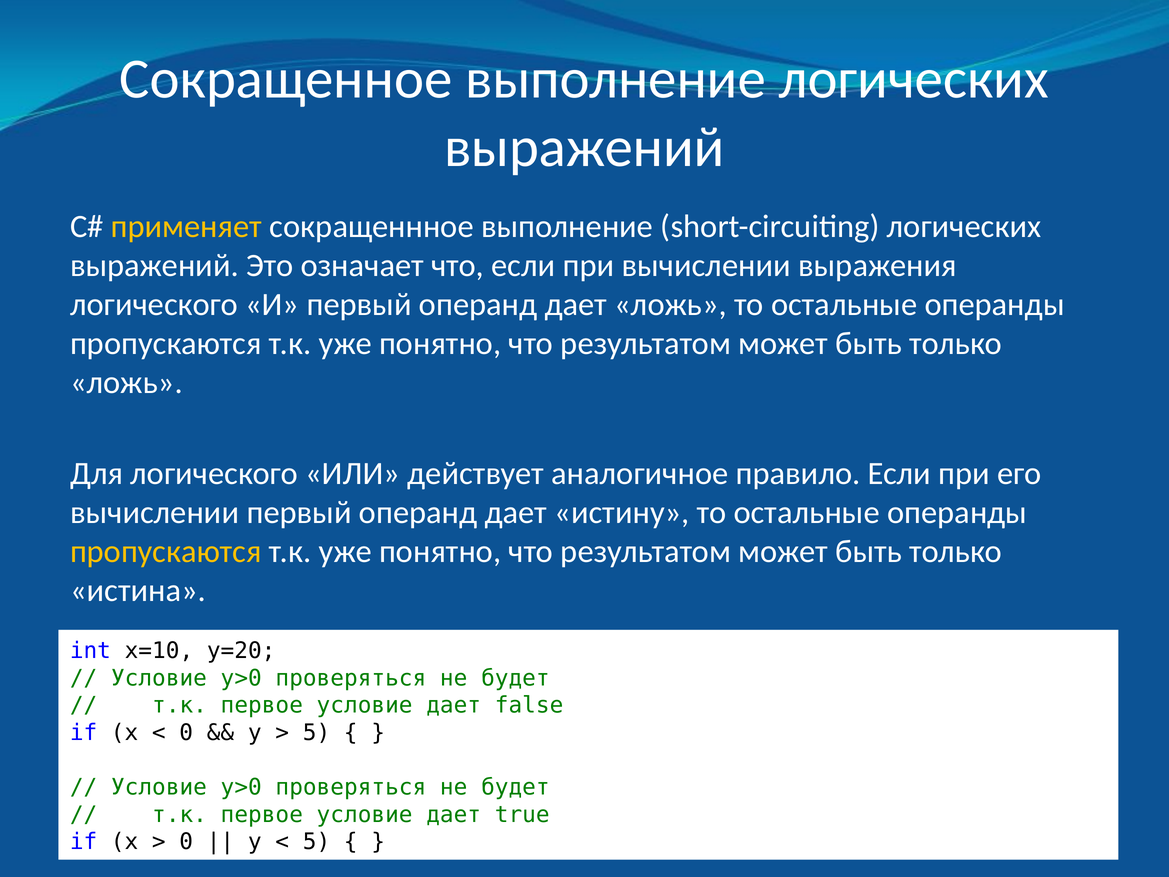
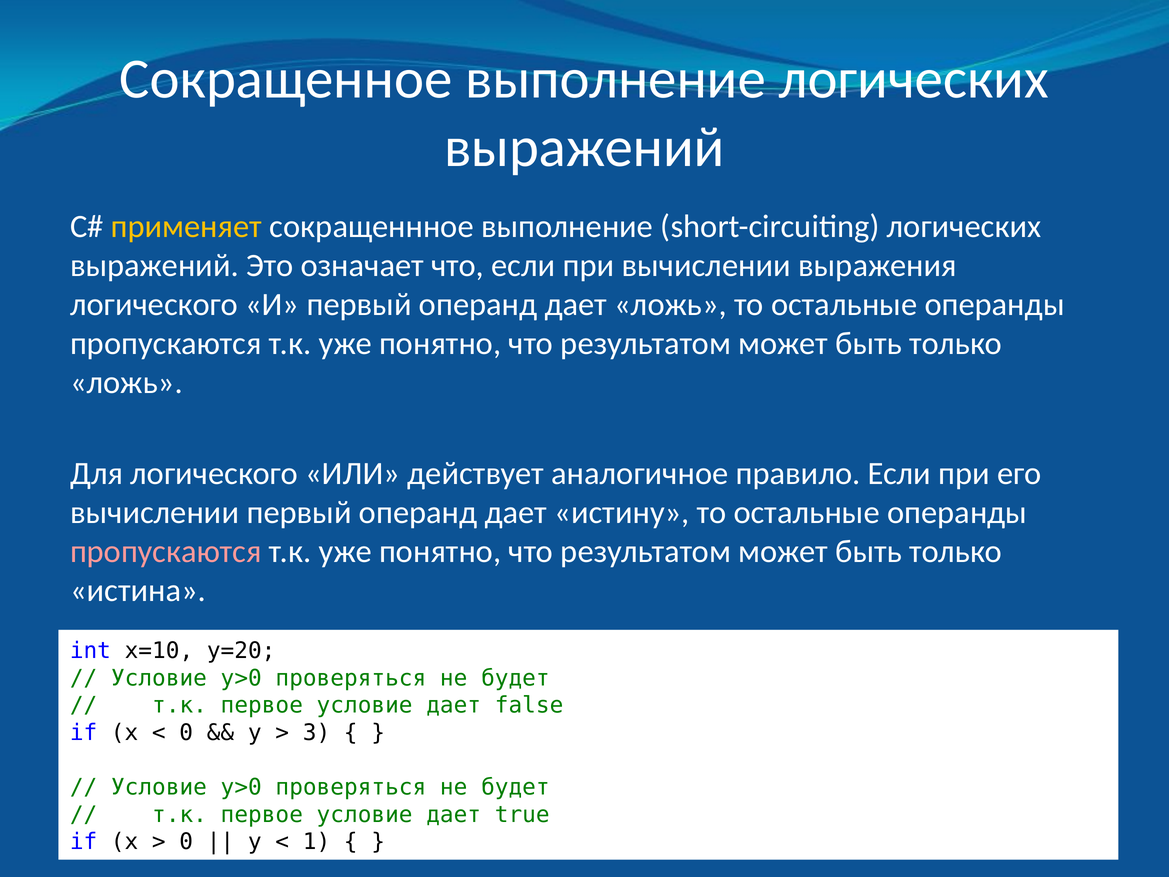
пропускаются at (166, 551) colour: yellow -> pink
5 at (316, 733): 5 -> 3
5 at (316, 842): 5 -> 1
